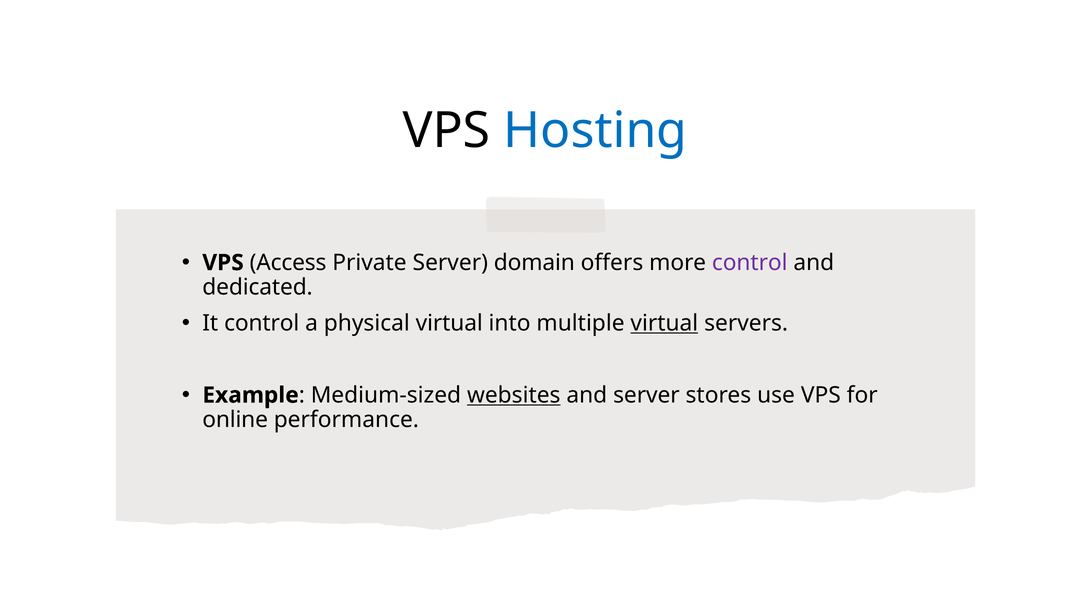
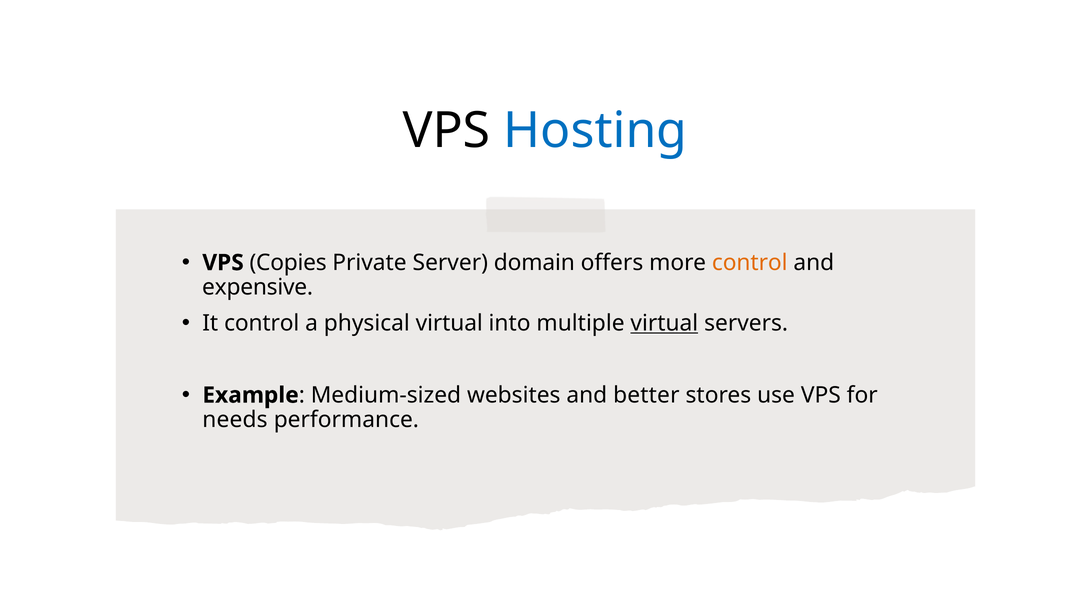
Access: Access -> Copies
control at (750, 263) colour: purple -> orange
dedicated: dedicated -> expensive
websites underline: present -> none
and server: server -> better
online: online -> needs
